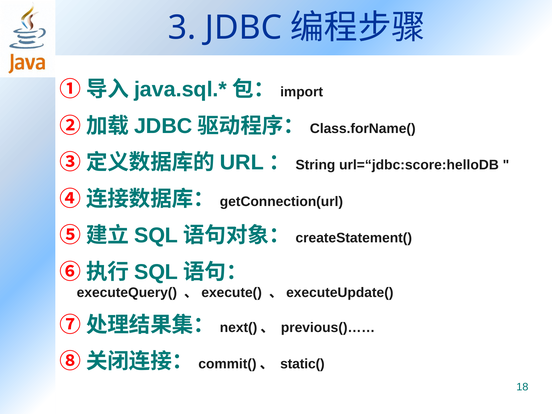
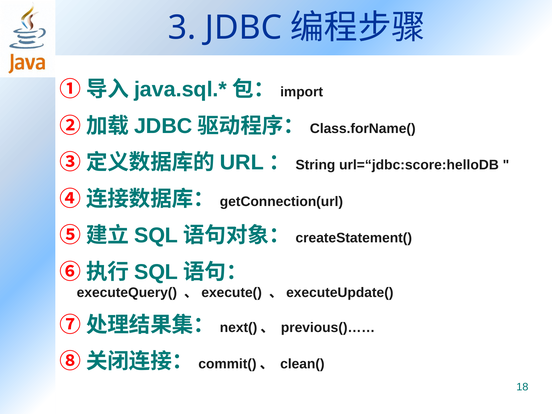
static(: static( -> clean(
